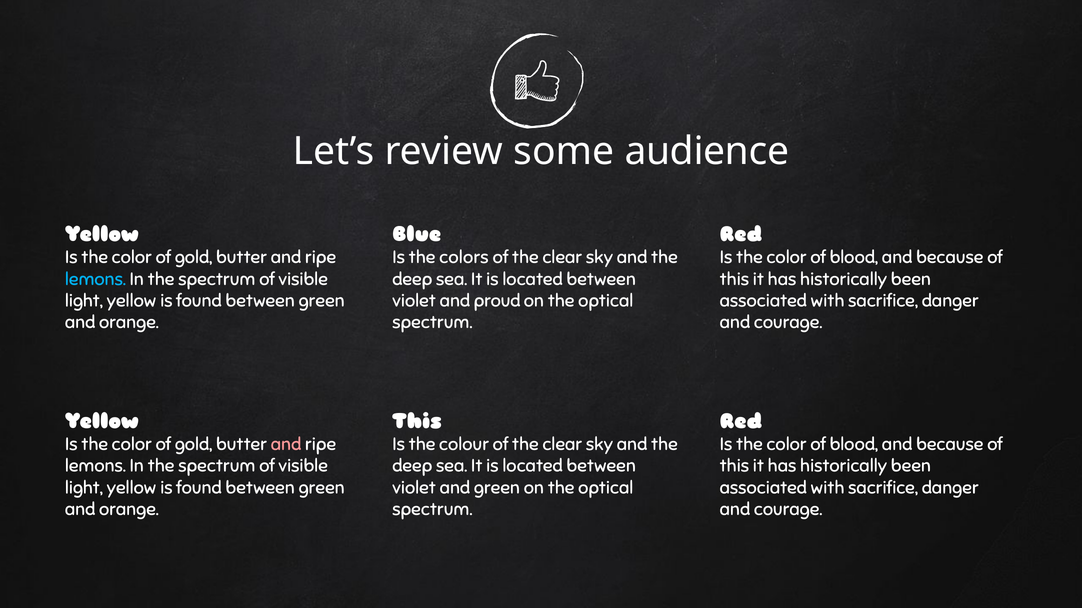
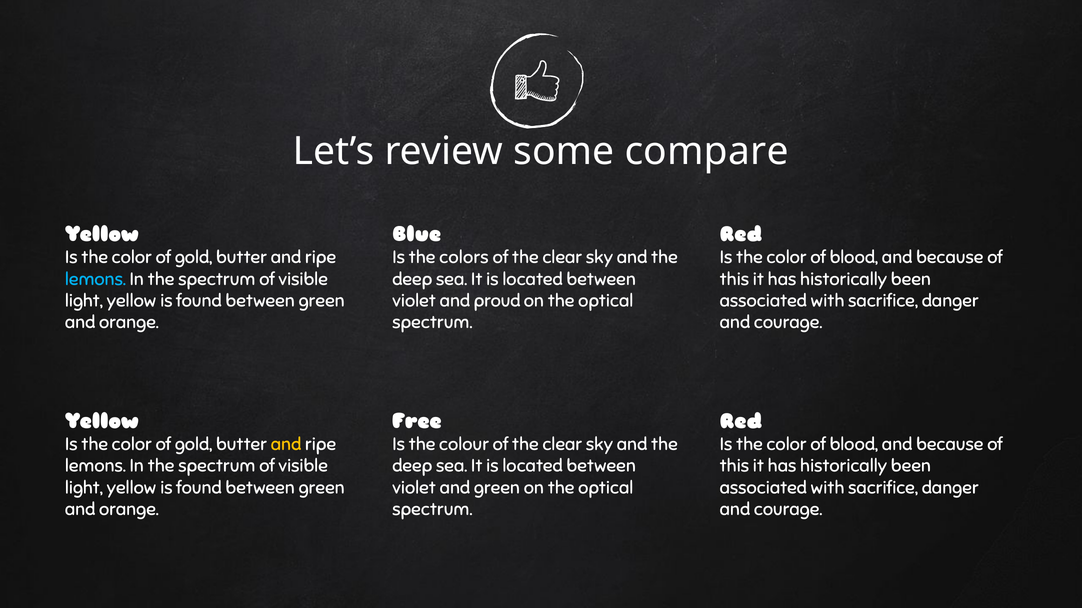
audience: audience -> compare
This at (417, 422): This -> Free
and at (286, 445) colour: pink -> yellow
